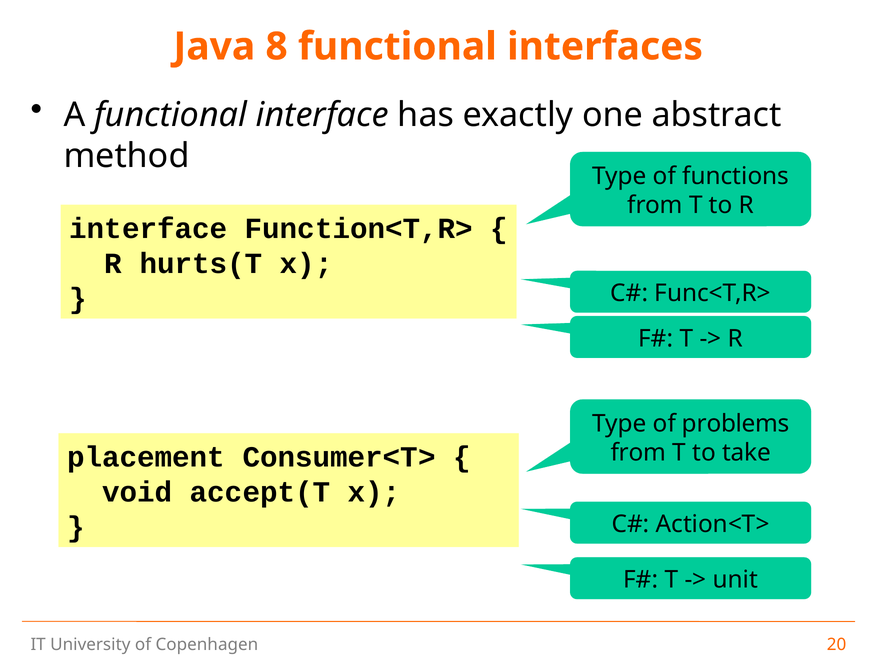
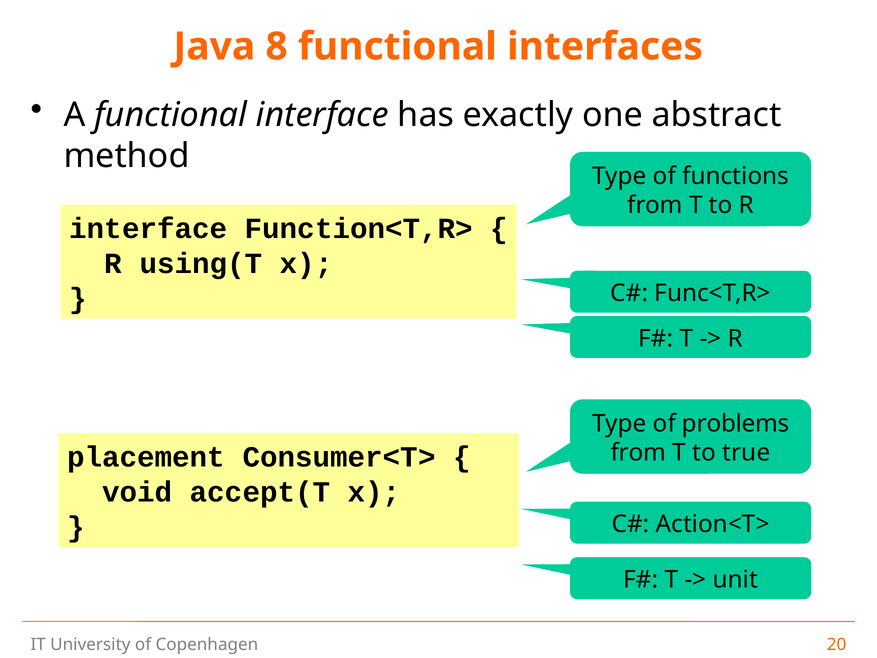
hurts(T: hurts(T -> using(T
take: take -> true
